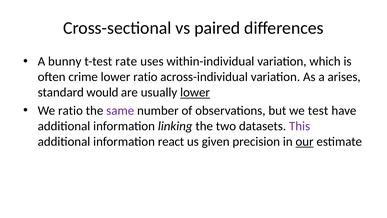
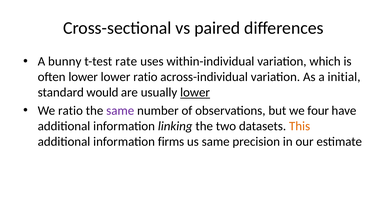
often crime: crime -> lower
arises: arises -> initial
test: test -> four
This colour: purple -> orange
react: react -> firms
us given: given -> same
our underline: present -> none
